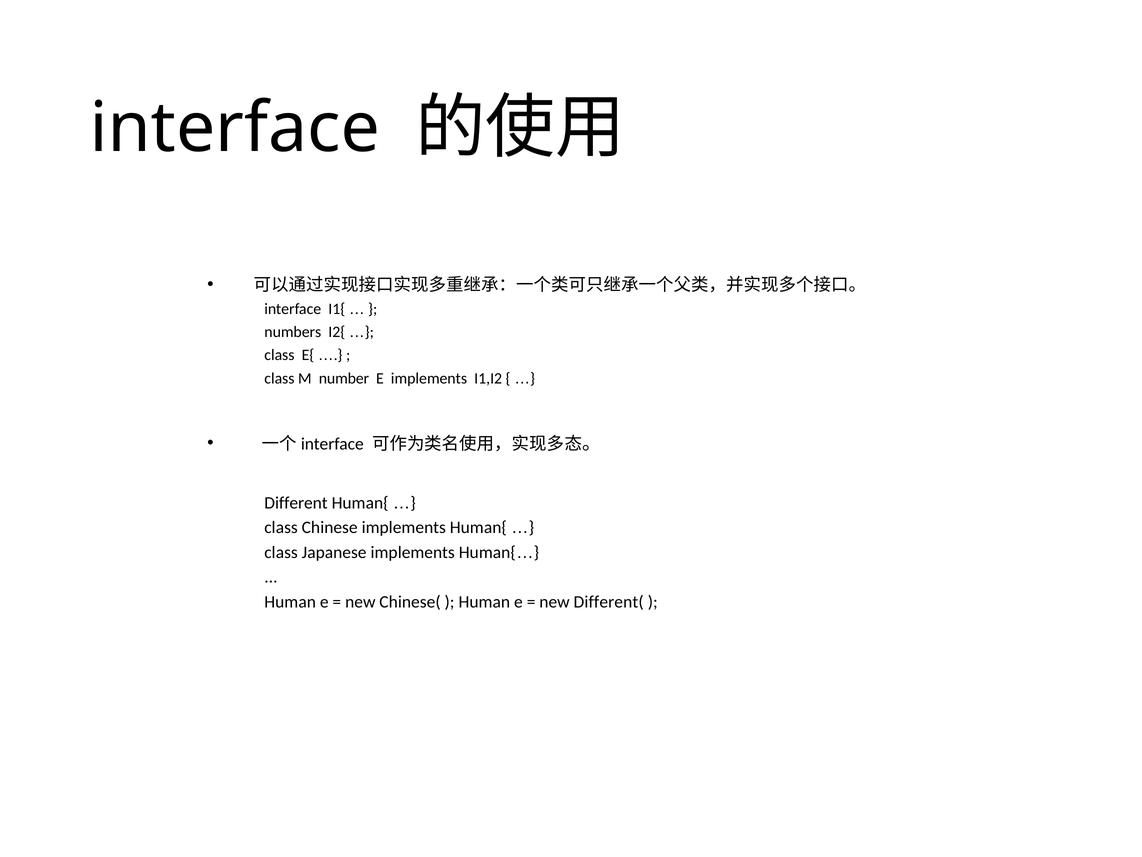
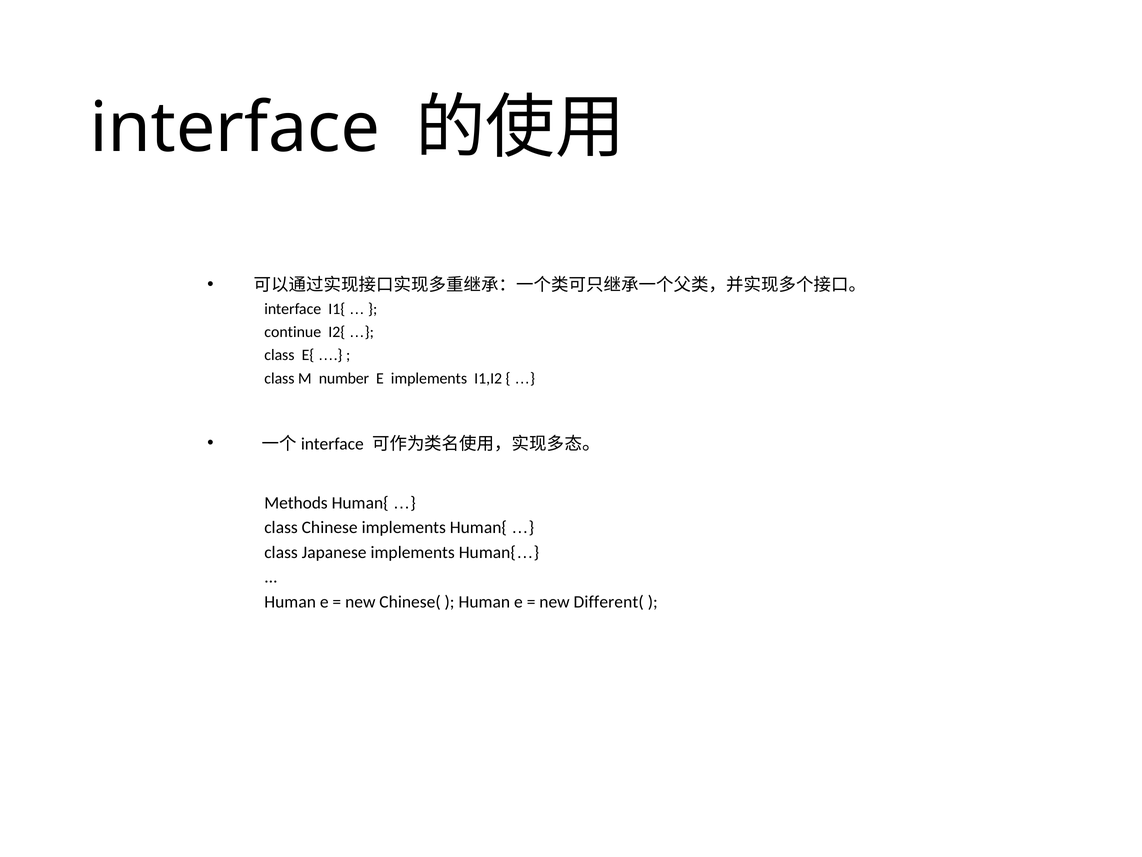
numbers: numbers -> continue
Different: Different -> Methods
